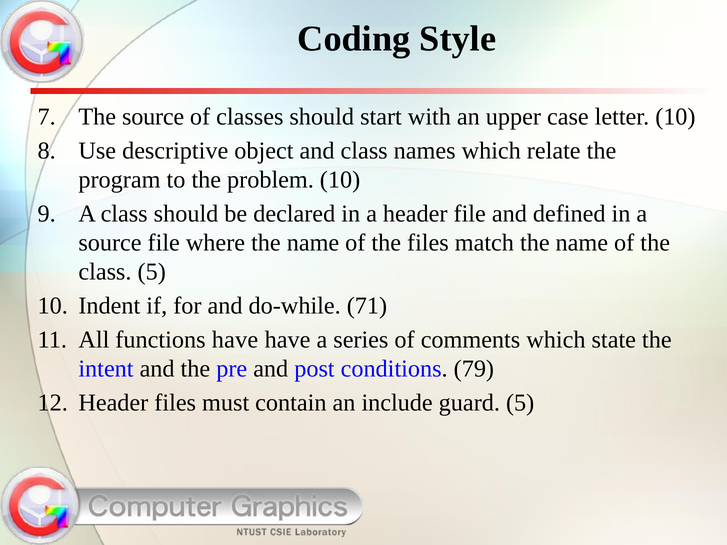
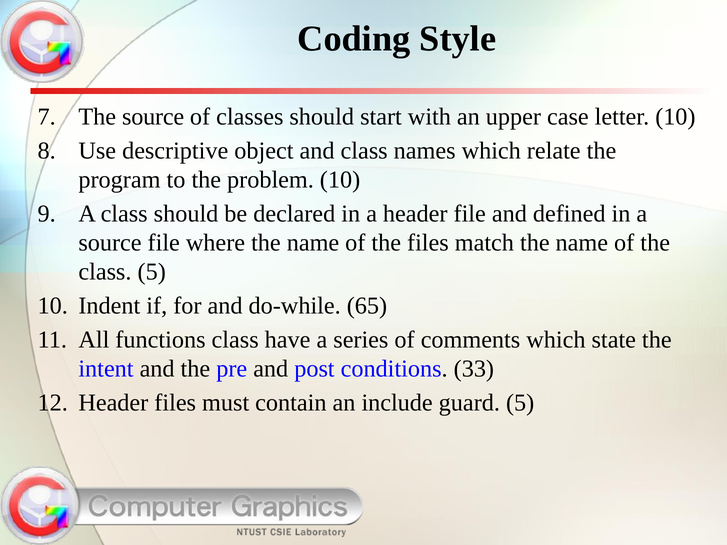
71: 71 -> 65
functions have: have -> class
79: 79 -> 33
